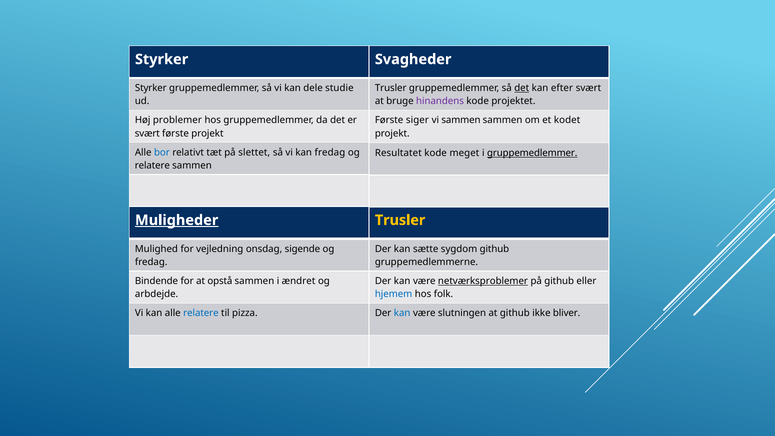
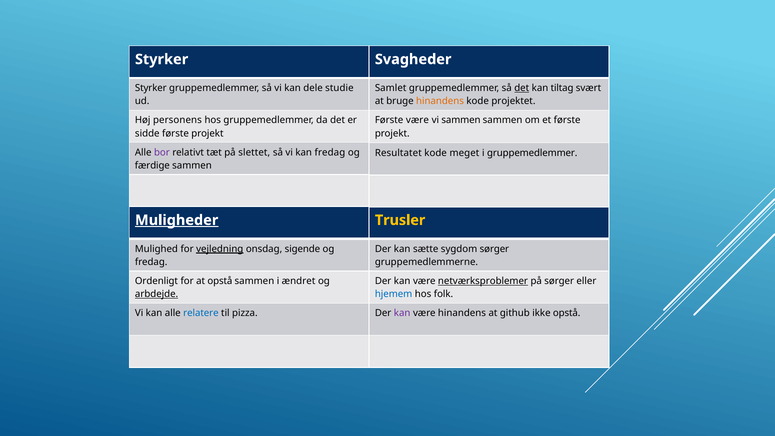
Trusler at (391, 88): Trusler -> Samlet
efter: efter -> tiltag
hinandens at (440, 101) colour: purple -> orange
problemer: problemer -> personens
Første siger: siger -> være
et kodet: kodet -> første
svært at (147, 133): svært -> sidde
bor colour: blue -> purple
gruppemedlemmer at (532, 153) underline: present -> none
relatere at (152, 166): relatere -> færdige
vejledning underline: none -> present
sygdom github: github -> sørger
Bindende: Bindende -> Ordenligt
på github: github -> sørger
arbdejde underline: none -> present
kan at (402, 313) colour: blue -> purple
være slutningen: slutningen -> hinandens
ikke bliver: bliver -> opstå
